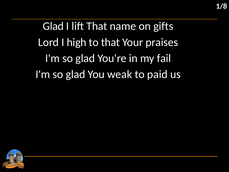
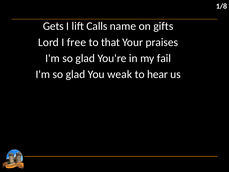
Glad at (53, 26): Glad -> Gets
lift That: That -> Calls
high: high -> free
paid: paid -> hear
